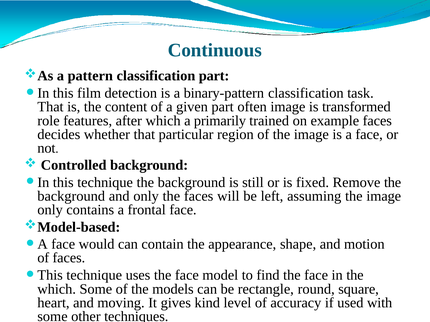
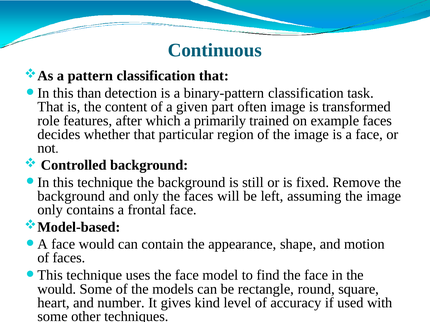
classification part: part -> that
film: film -> than
which at (57, 289): which -> would
moving: moving -> number
